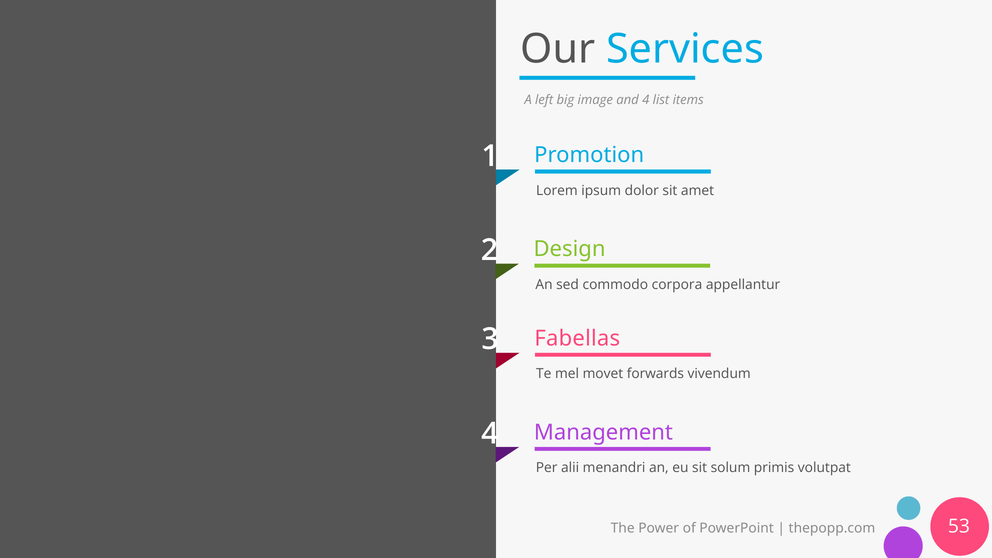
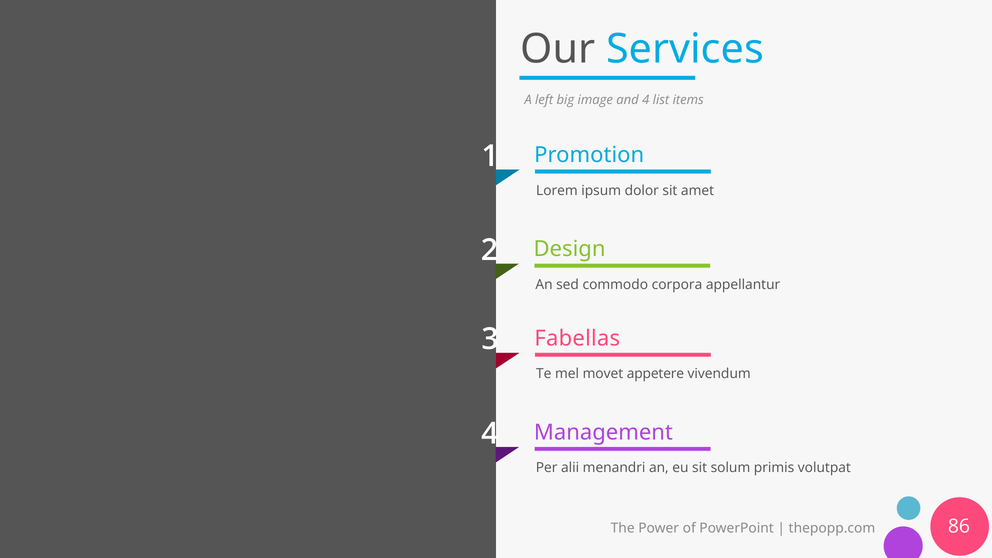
forwards: forwards -> appetere
53: 53 -> 86
